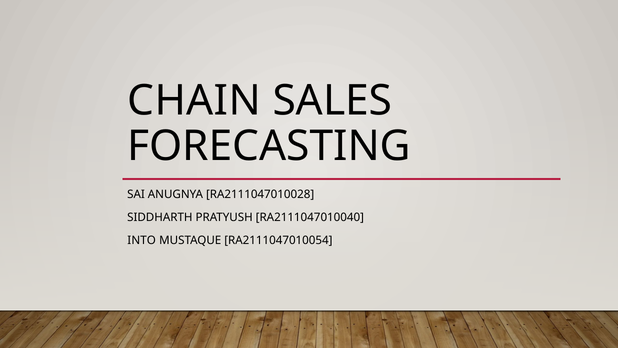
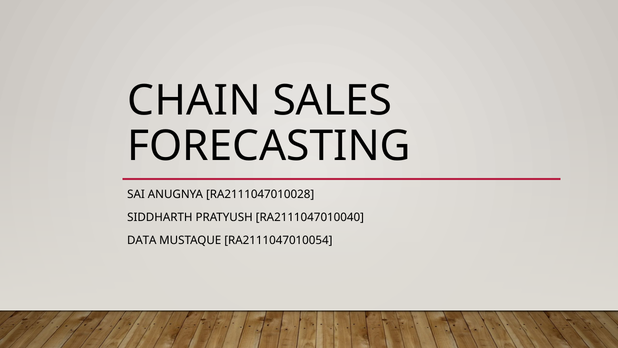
INTO: INTO -> DATA
